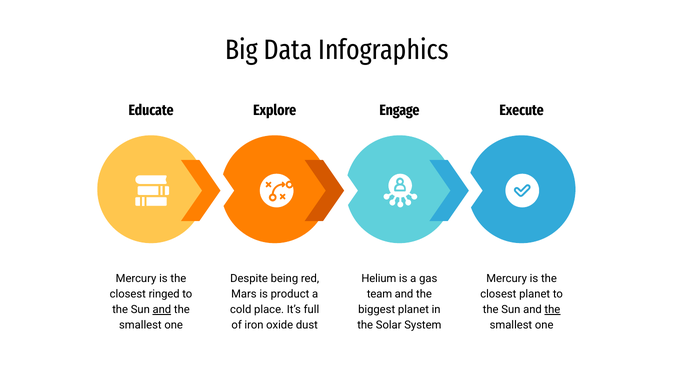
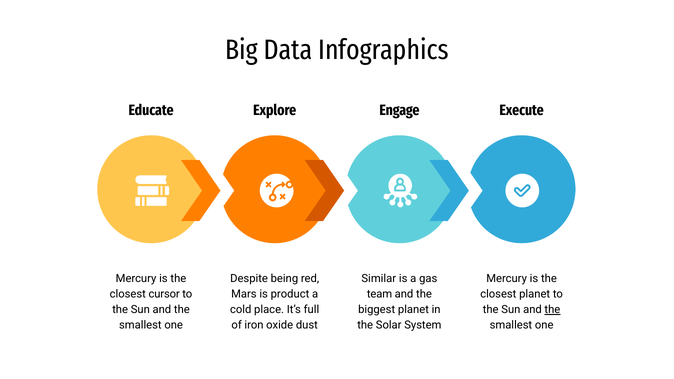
Helium: Helium -> Similar
ringed: ringed -> cursor
and at (162, 310) underline: present -> none
